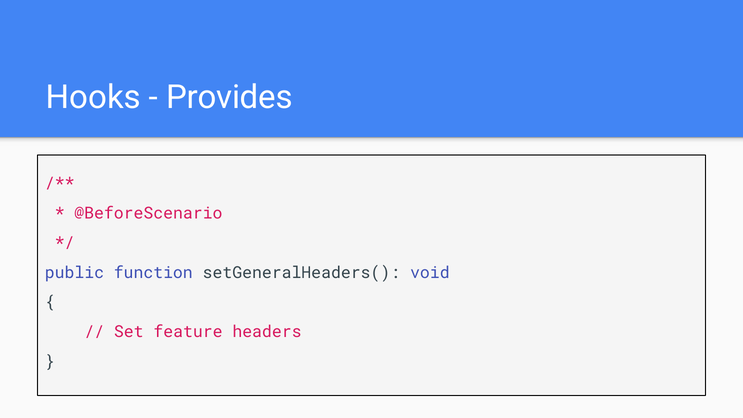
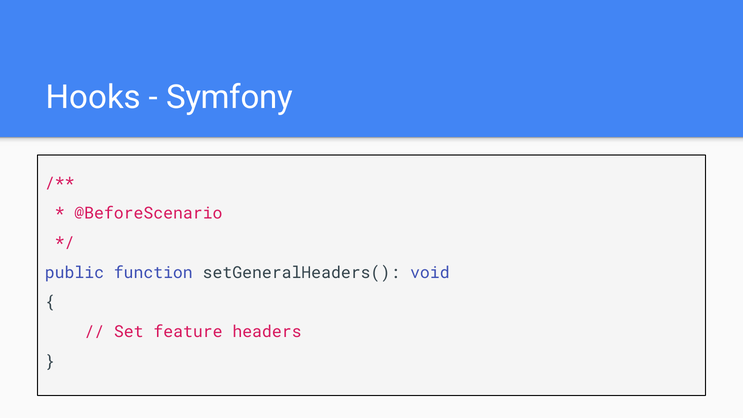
Provides: Provides -> Symfony
